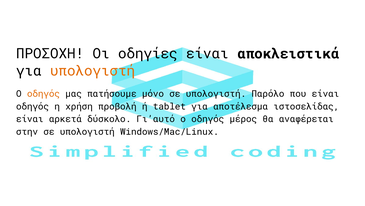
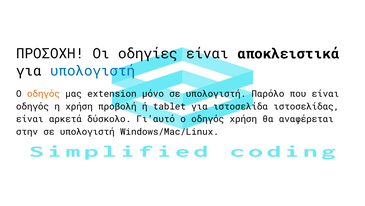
υπολογιστή at (93, 71) colour: orange -> blue
πατήσουμε: πατήσουμε -> extension
αποτέλεσμα: αποτέλεσμα -> ιστοσελίδα
οδηγός μέρος: μέρος -> χρήση
